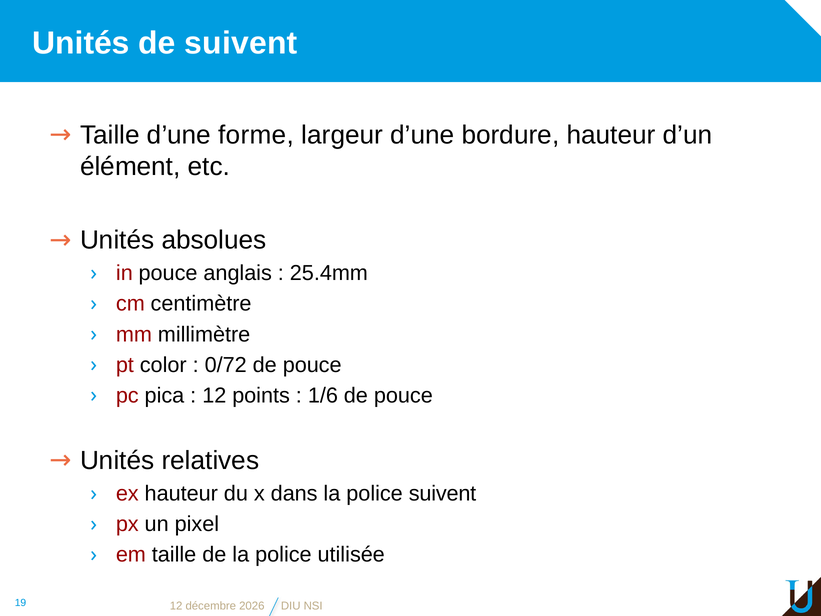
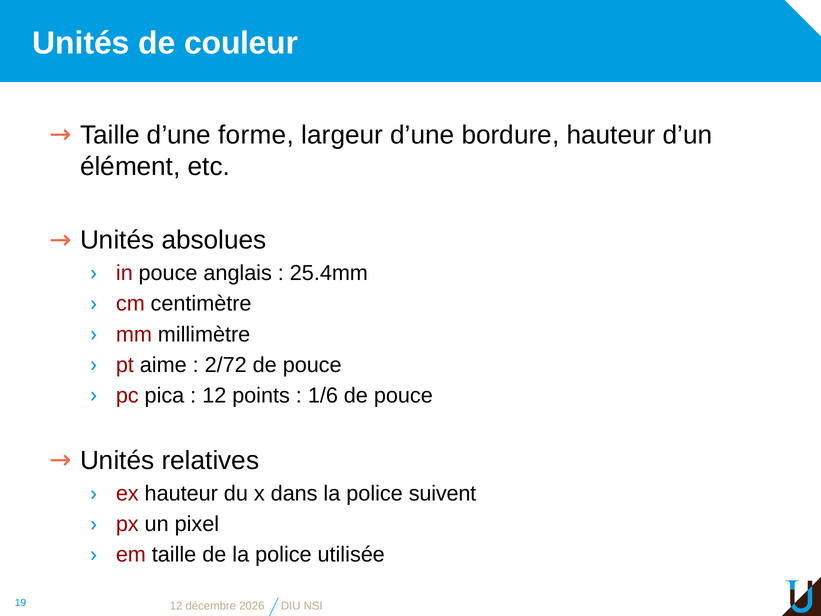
de suivent: suivent -> couleur
color: color -> aime
0/72: 0/72 -> 2/72
